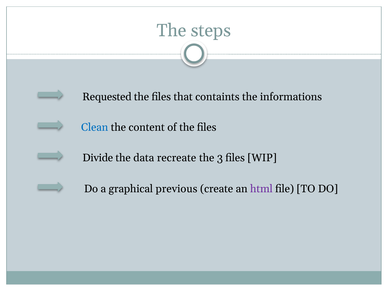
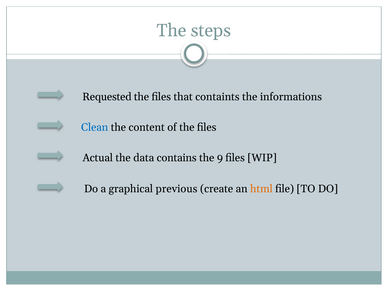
Divide: Divide -> Actual
recreate: recreate -> contains
3: 3 -> 9
html colour: purple -> orange
